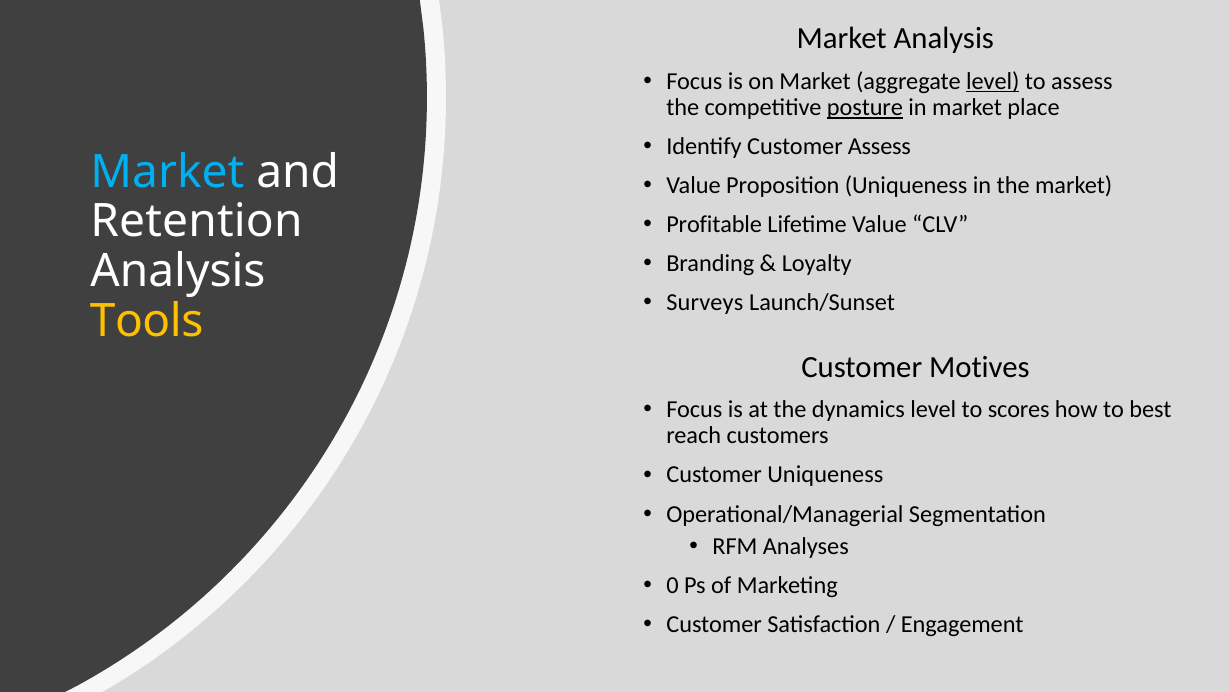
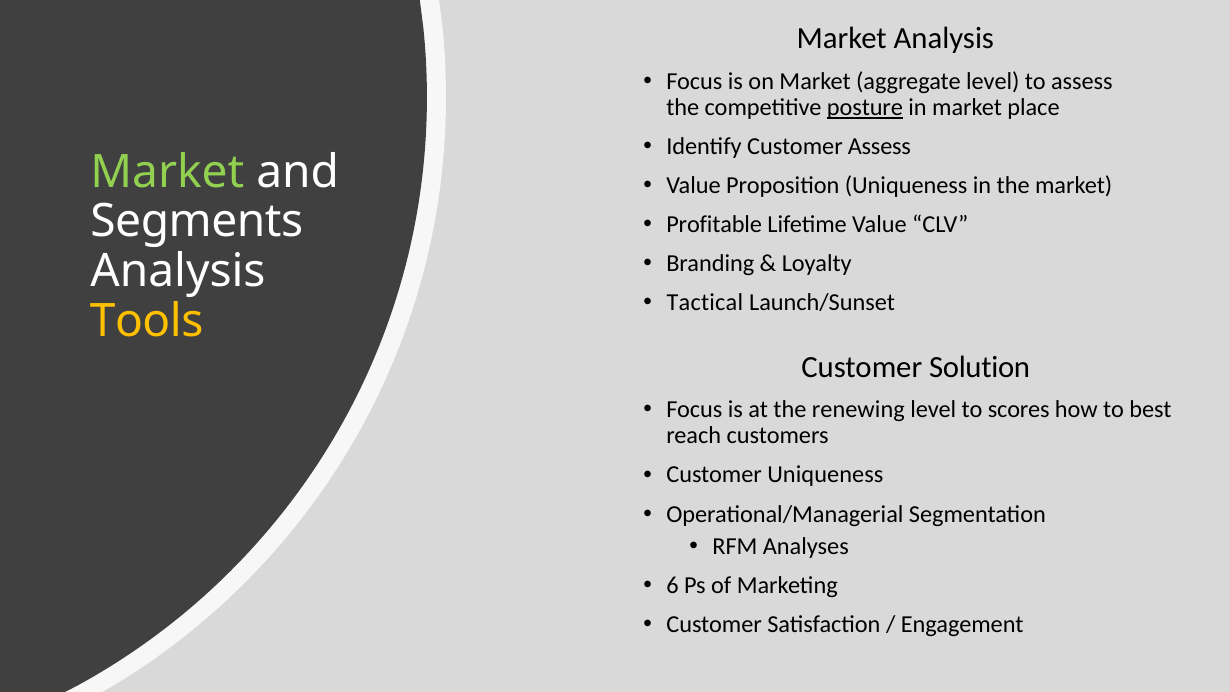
level at (993, 81) underline: present -> none
Market at (167, 172) colour: light blue -> light green
Retention: Retention -> Segments
Surveys: Surveys -> Tactical
Motives: Motives -> Solution
dynamics: dynamics -> renewing
0: 0 -> 6
